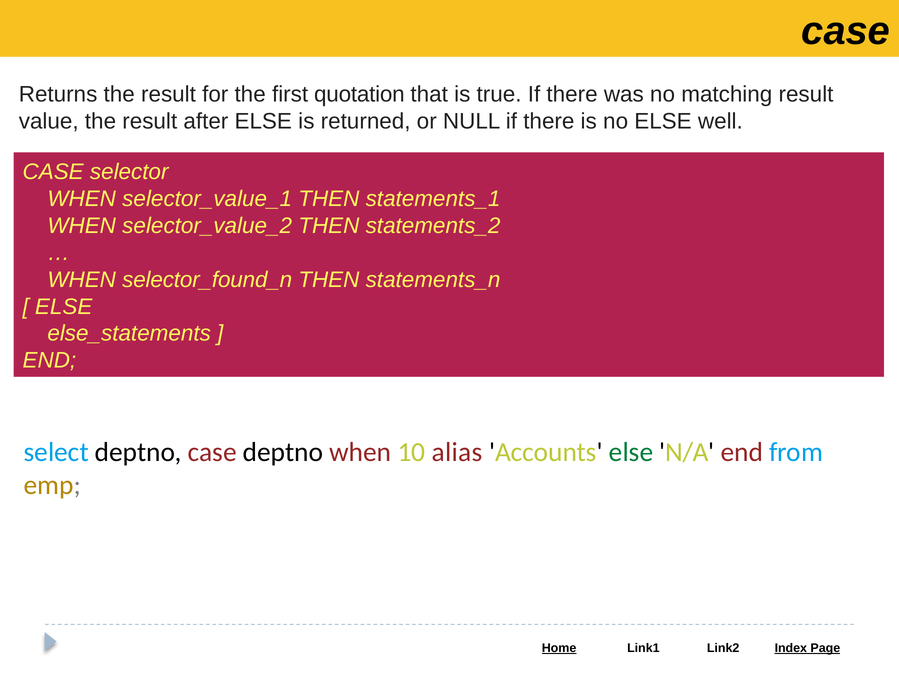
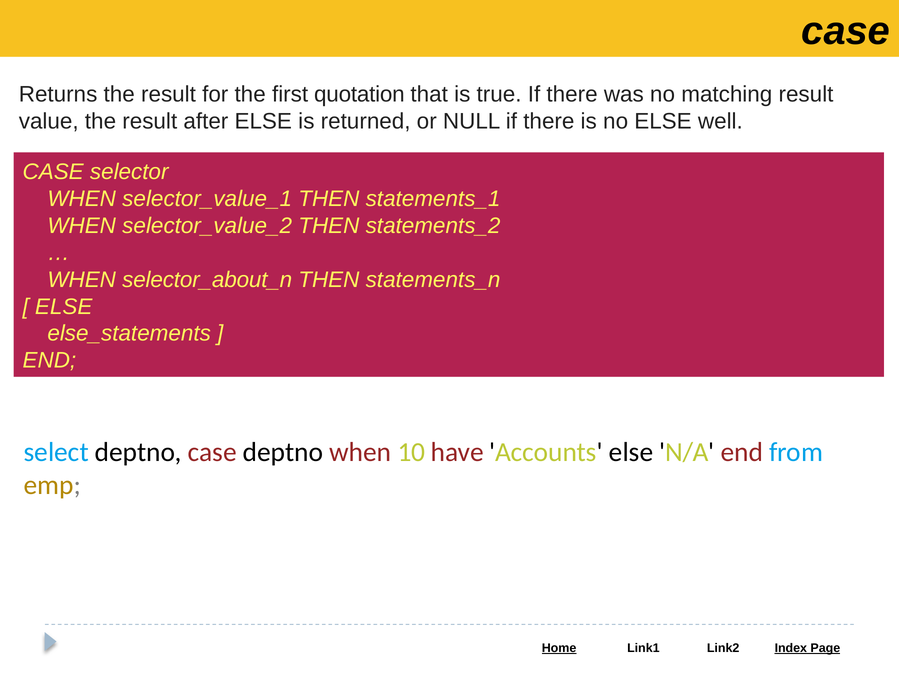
selector_found_n: selector_found_n -> selector_about_n
alias: alias -> have
else at (631, 452) colour: green -> black
